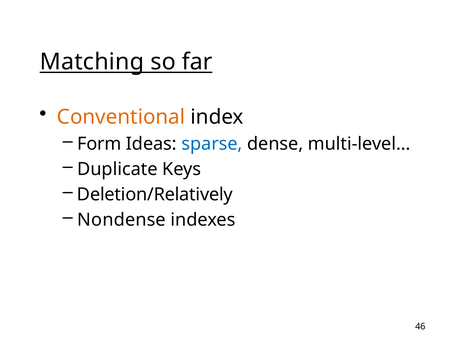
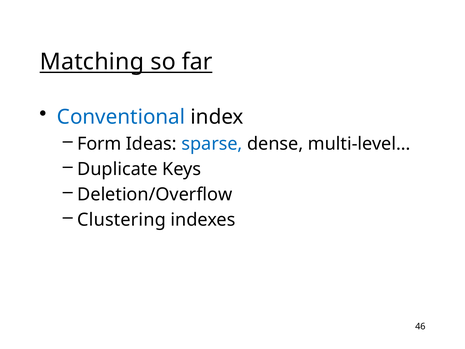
Conventional colour: orange -> blue
Deletion/Relatively: Deletion/Relatively -> Deletion/Overflow
Nondense: Nondense -> Clustering
